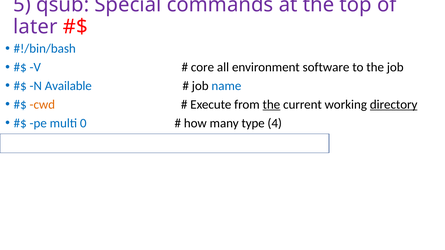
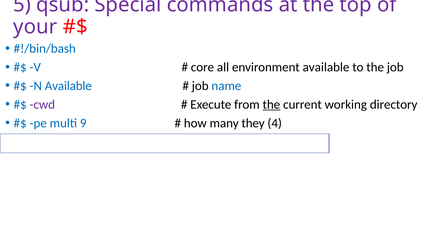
later: later -> your
environment software: software -> available
cwd colour: orange -> purple
directory underline: present -> none
0: 0 -> 9
type: type -> they
